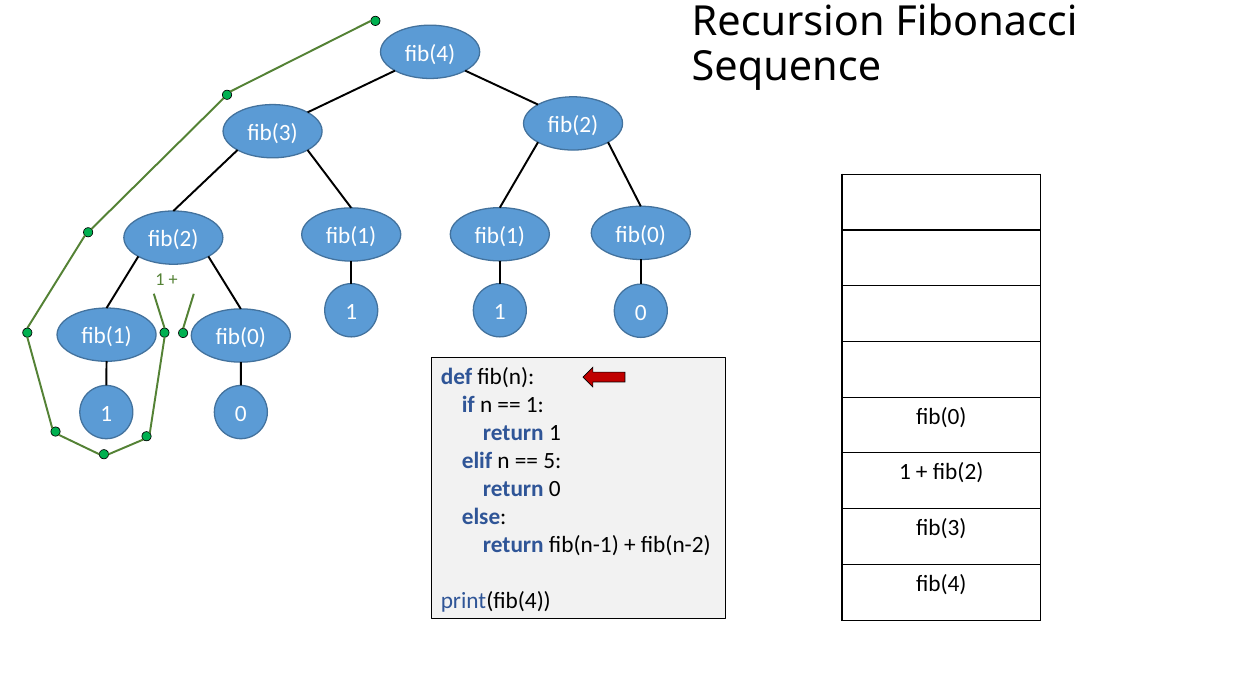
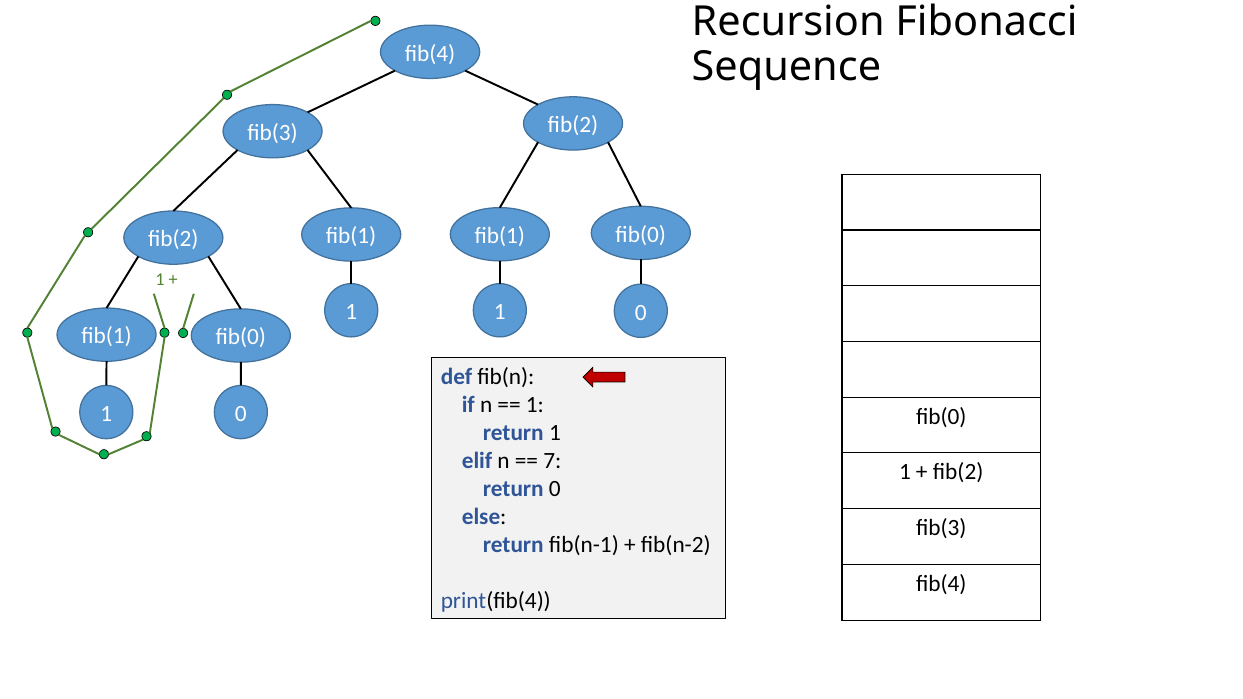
5: 5 -> 7
